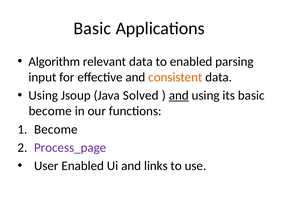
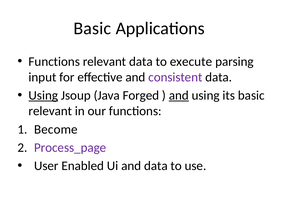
Algorithm at (54, 61): Algorithm -> Functions
to enabled: enabled -> execute
consistent colour: orange -> purple
Using at (43, 95) underline: none -> present
Solved: Solved -> Forged
become at (50, 111): become -> relevant
and links: links -> data
